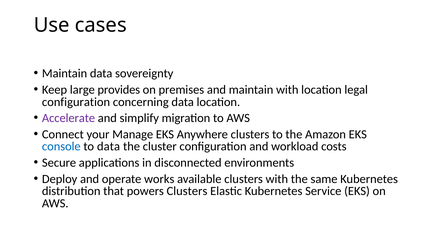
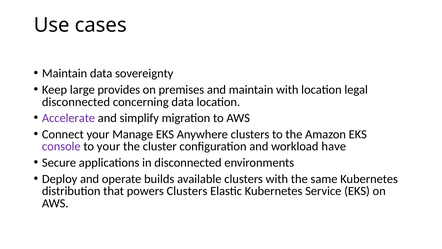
configuration at (76, 102): configuration -> disconnected
console colour: blue -> purple
to data: data -> your
costs: costs -> have
works: works -> builds
